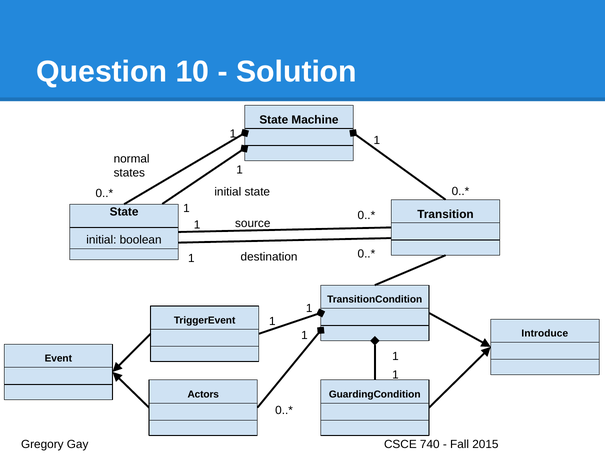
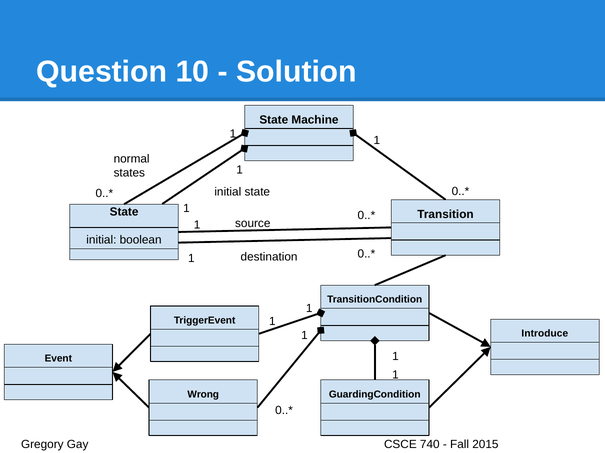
Actors: Actors -> Wrong
